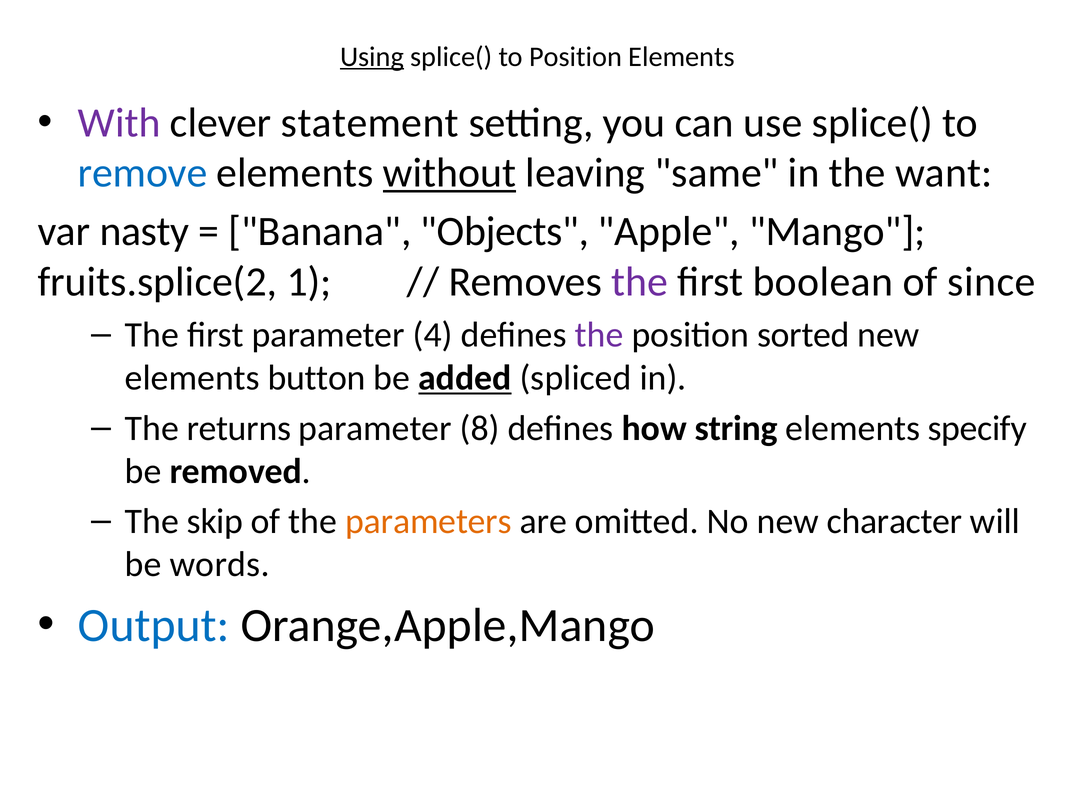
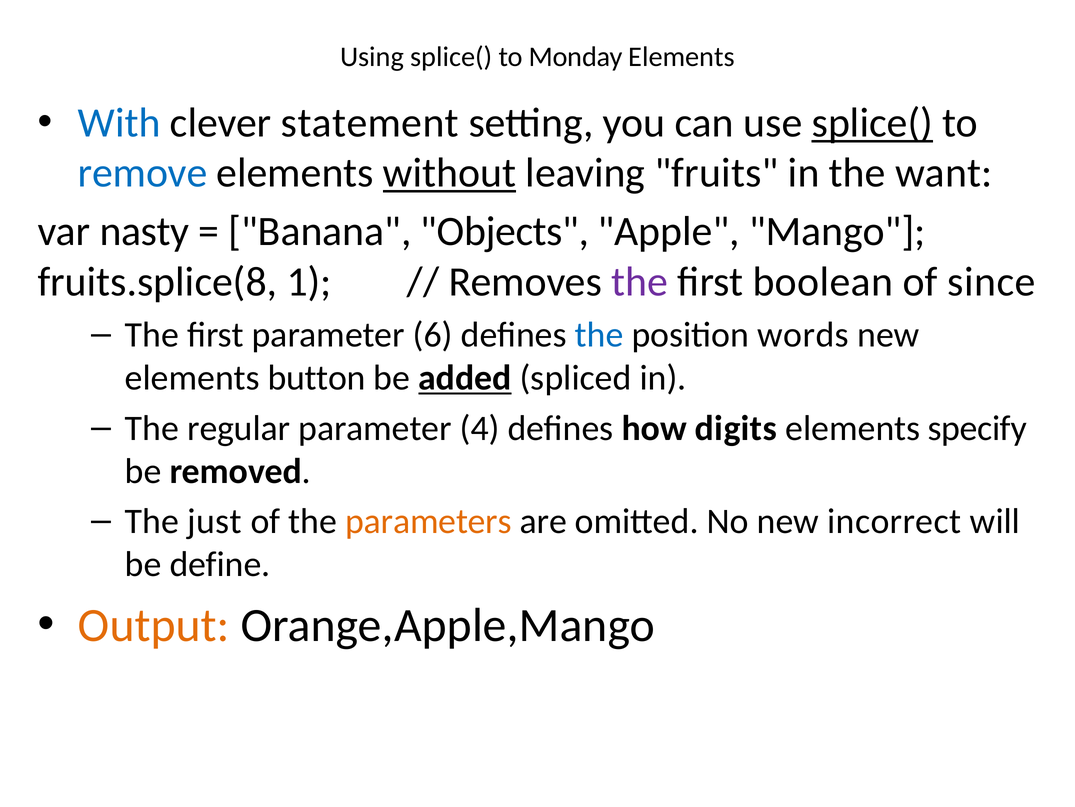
Using underline: present -> none
to Position: Position -> Monday
With colour: purple -> blue
splice( at (872, 123) underline: none -> present
same: same -> fruits
fruits.splice(2: fruits.splice(2 -> fruits.splice(8
4: 4 -> 6
the at (599, 335) colour: purple -> blue
sorted: sorted -> words
returns: returns -> regular
8: 8 -> 4
string: string -> digits
skip: skip -> just
character: character -> incorrect
words: words -> define
Output colour: blue -> orange
